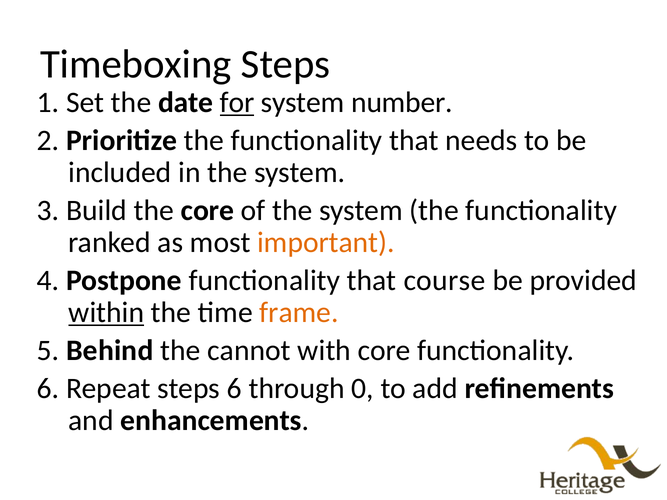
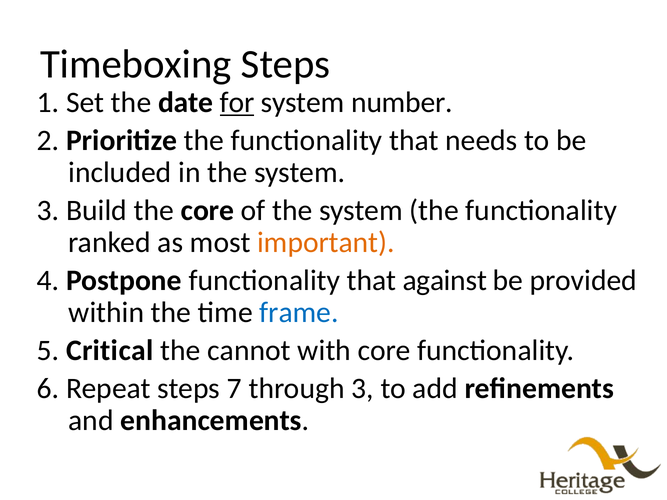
course: course -> against
within underline: present -> none
frame colour: orange -> blue
Behind: Behind -> Critical
steps 6: 6 -> 7
through 0: 0 -> 3
